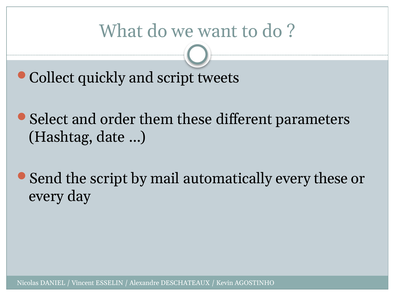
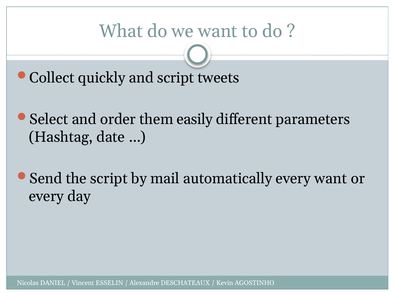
them these: these -> easily
every these: these -> want
